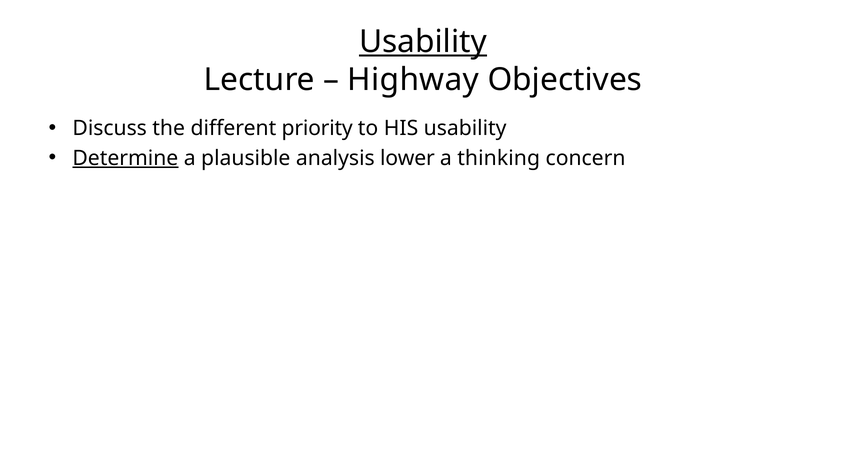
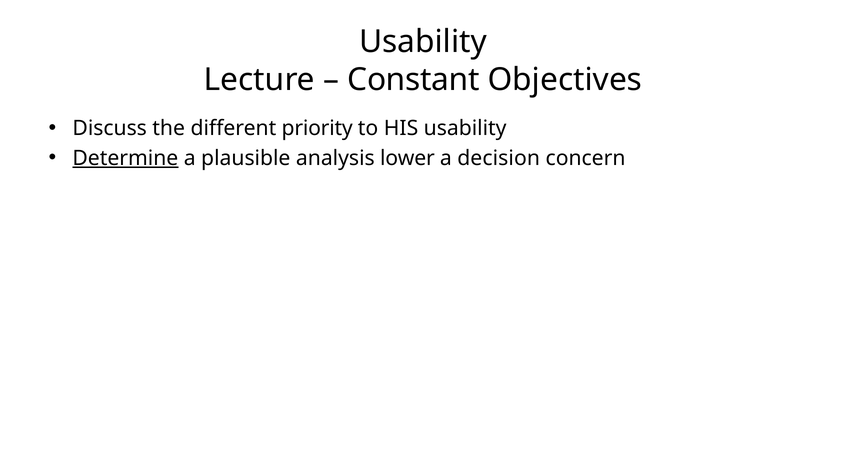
Usability at (423, 42) underline: present -> none
Highway: Highway -> Constant
thinking: thinking -> decision
